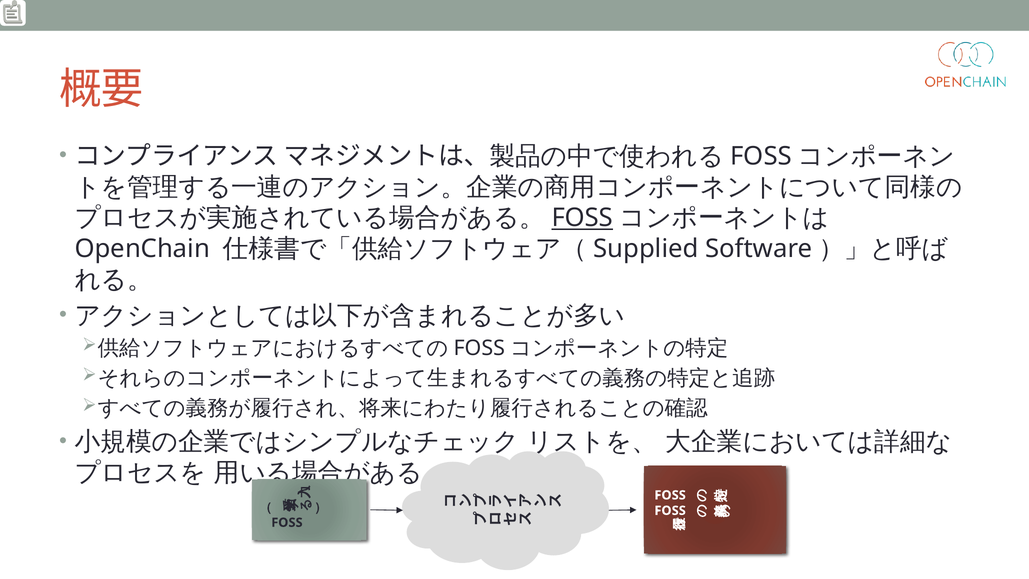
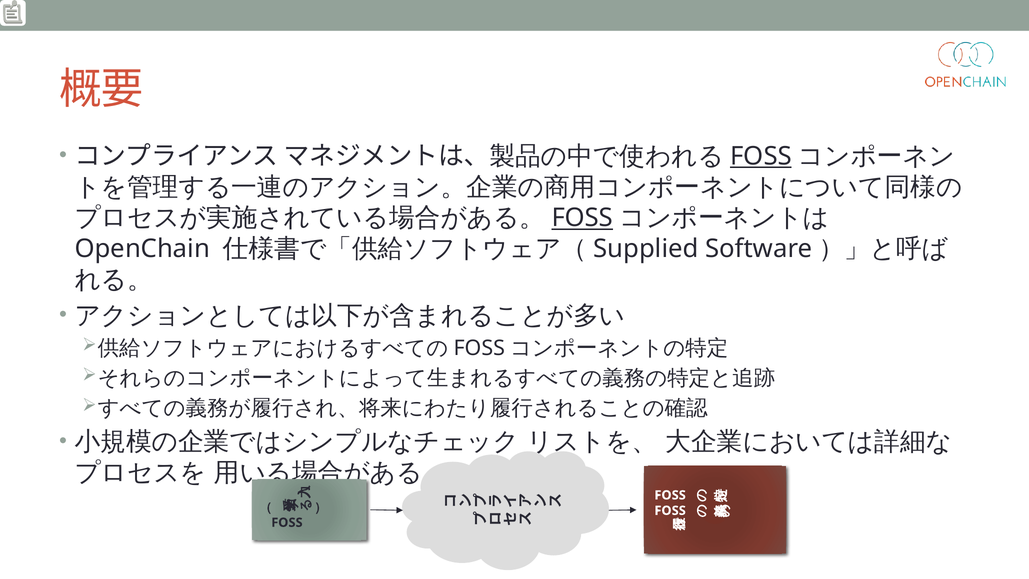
FOSS at (761, 156) underline: none -> present
